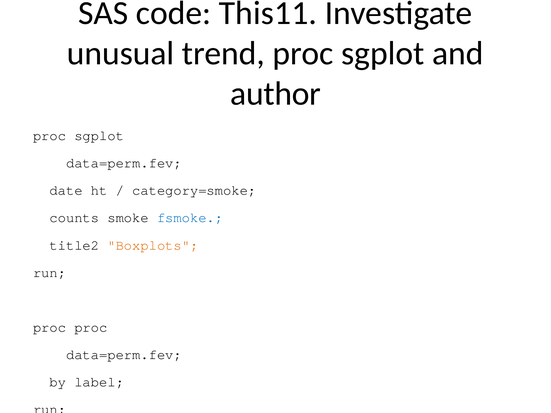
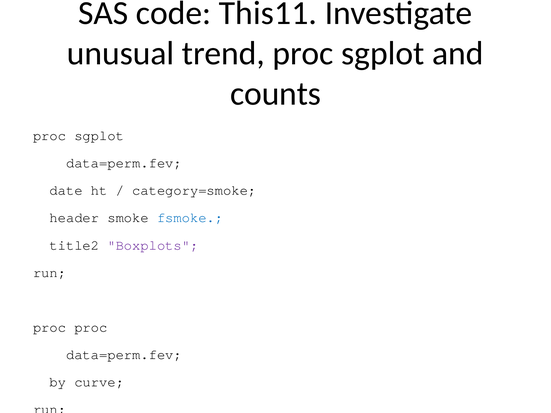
author: author -> counts
counts: counts -> header
Boxplots colour: orange -> purple
label: label -> curve
